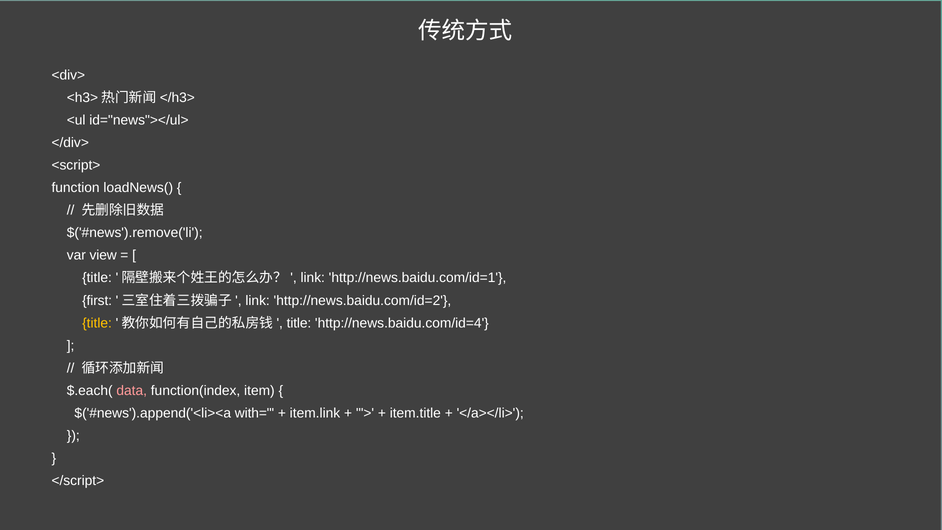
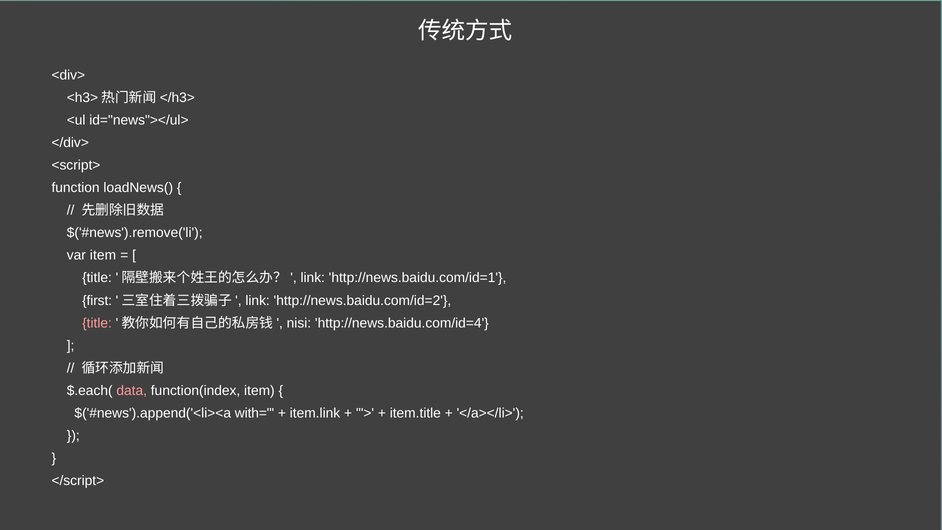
var view: view -> item
title at (97, 323) colour: yellow -> pink
title at (299, 323): title -> nisi
